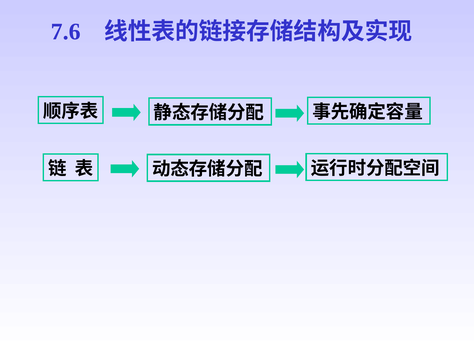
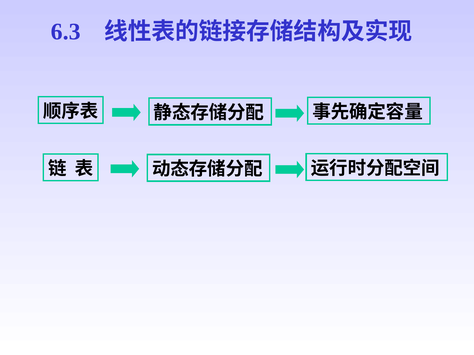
7.6: 7.6 -> 6.3
